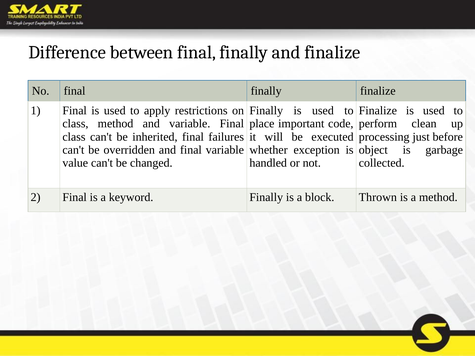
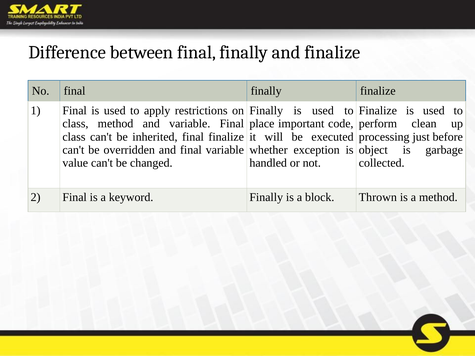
final failures: failures -> finalize
